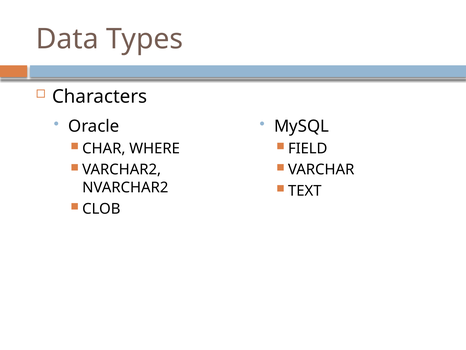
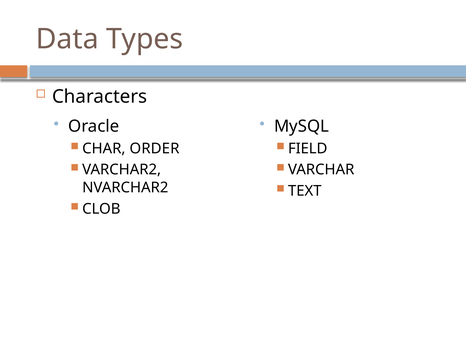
WHERE: WHERE -> ORDER
